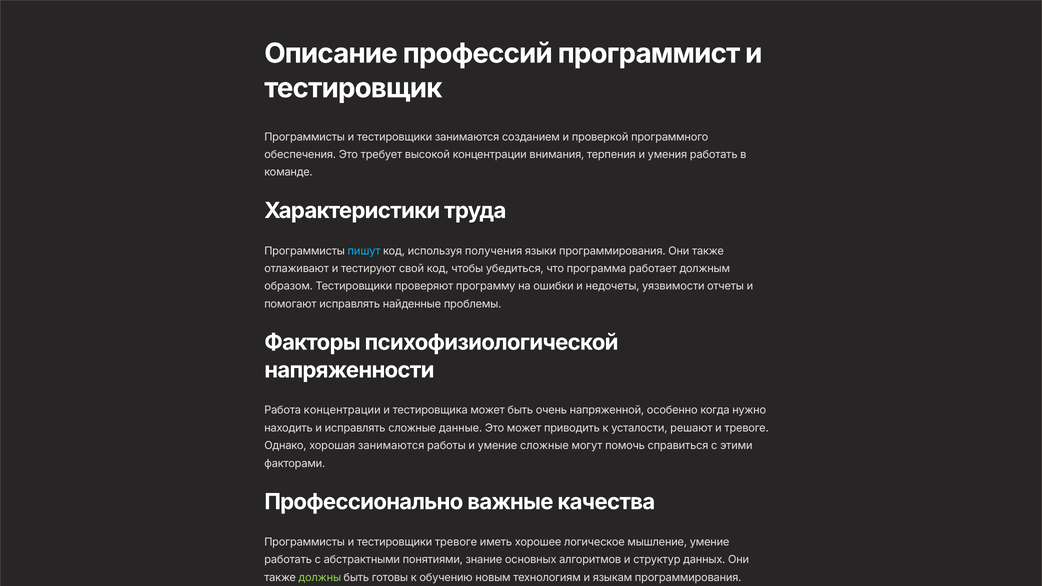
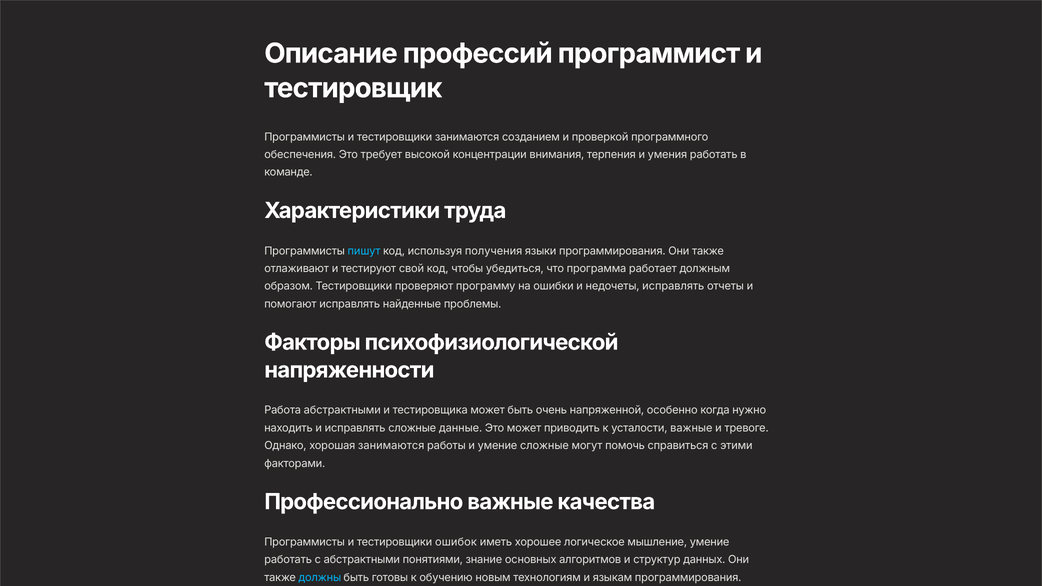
недочеты уязвимости: уязвимости -> исправлять
Работа концентрации: концентрации -> абстрактными
усталости решают: решают -> важные
тестировщики тревоге: тревоге -> ошибок
должны colour: light green -> light blue
